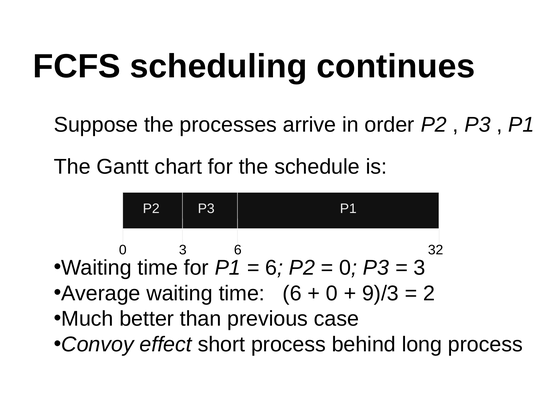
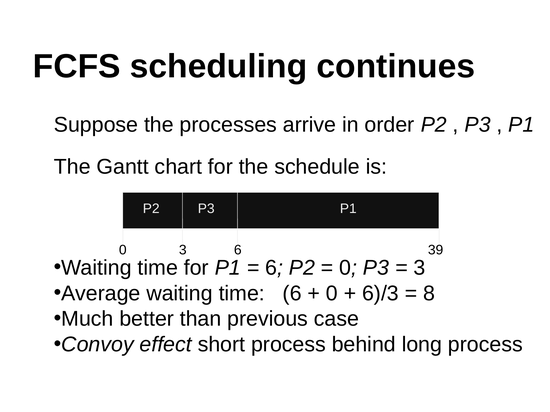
32: 32 -> 39
9)/3: 9)/3 -> 6)/3
2: 2 -> 8
